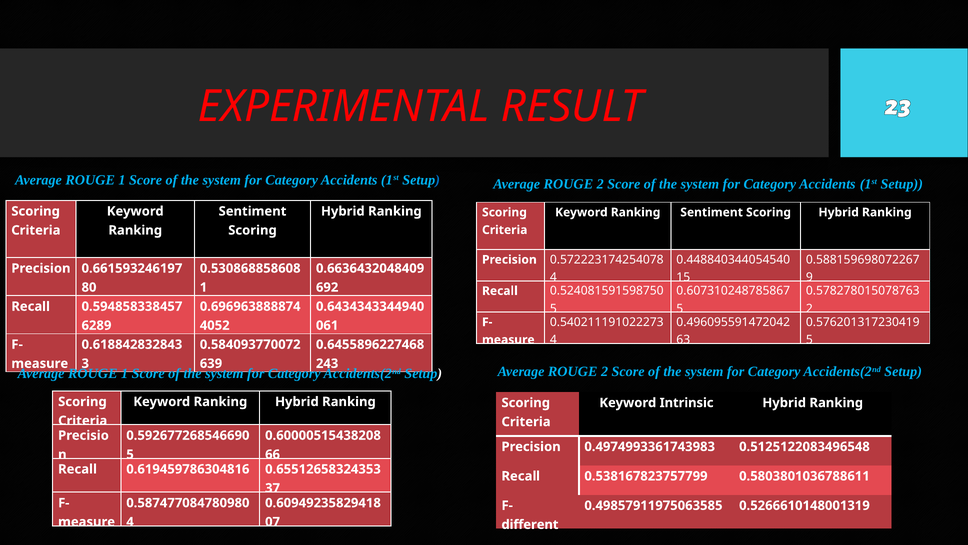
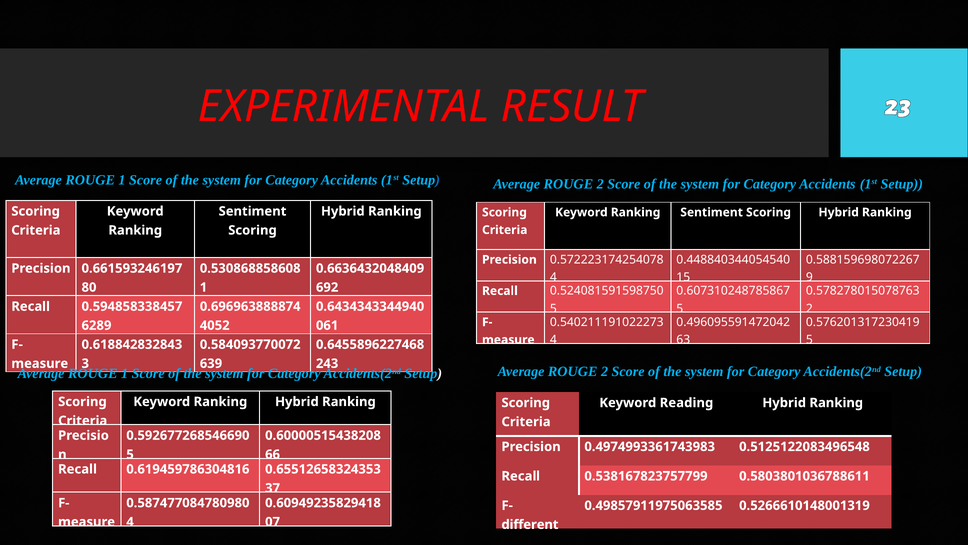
Intrinsic: Intrinsic -> Reading
